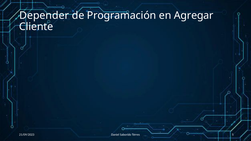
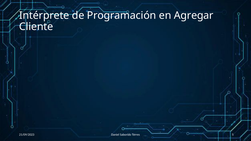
Depender: Depender -> Intérprete
